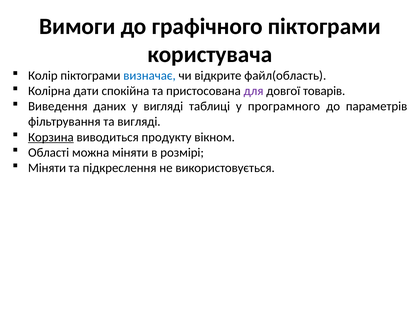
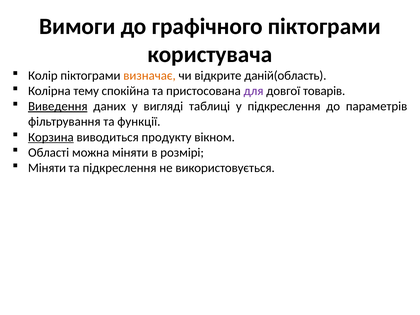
визначає colour: blue -> orange
файл(область: файл(область -> даній(область
дати: дати -> тему
Виведення underline: none -> present
у програмного: програмного -> підкреслення
та вигляді: вигляді -> функції
